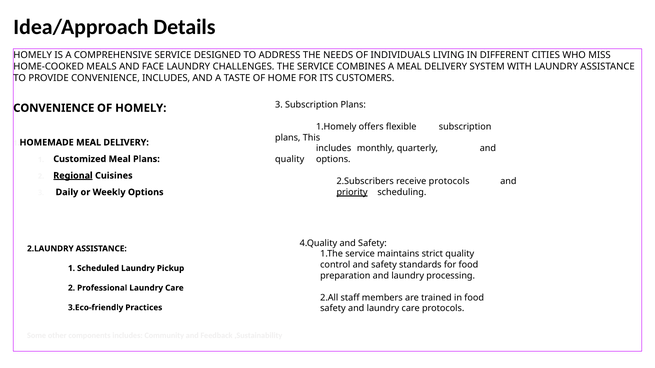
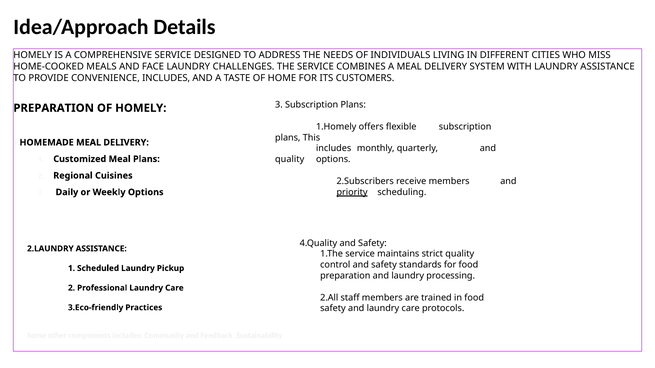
CONVENIENCE at (54, 108): CONVENIENCE -> PREPARATION
Regional underline: present -> none
receive protocols: protocols -> members
